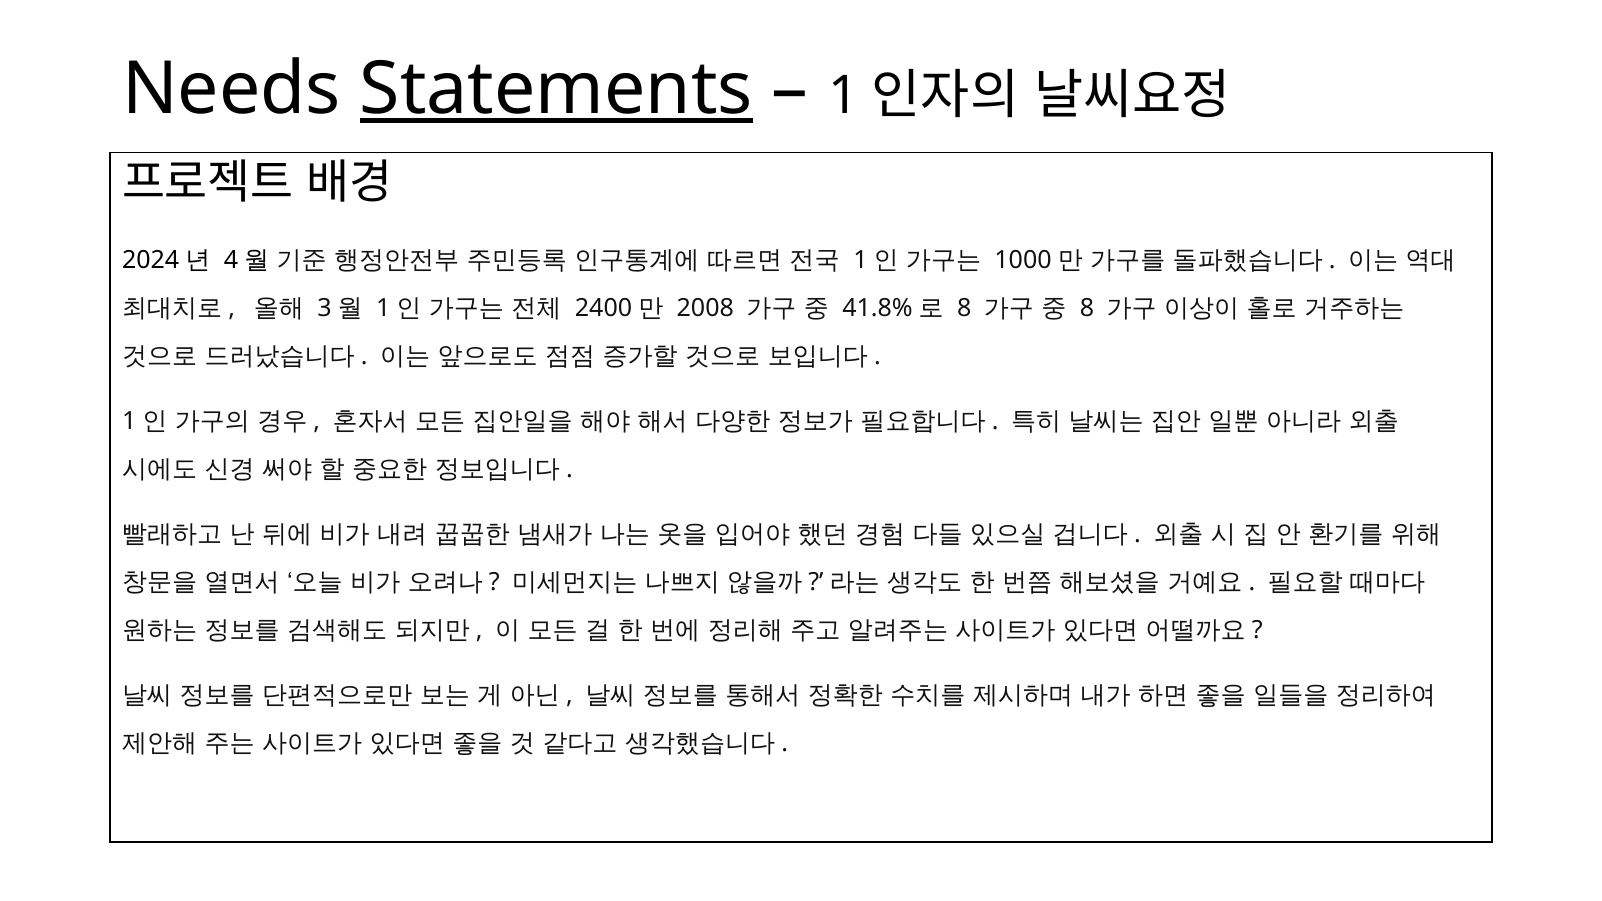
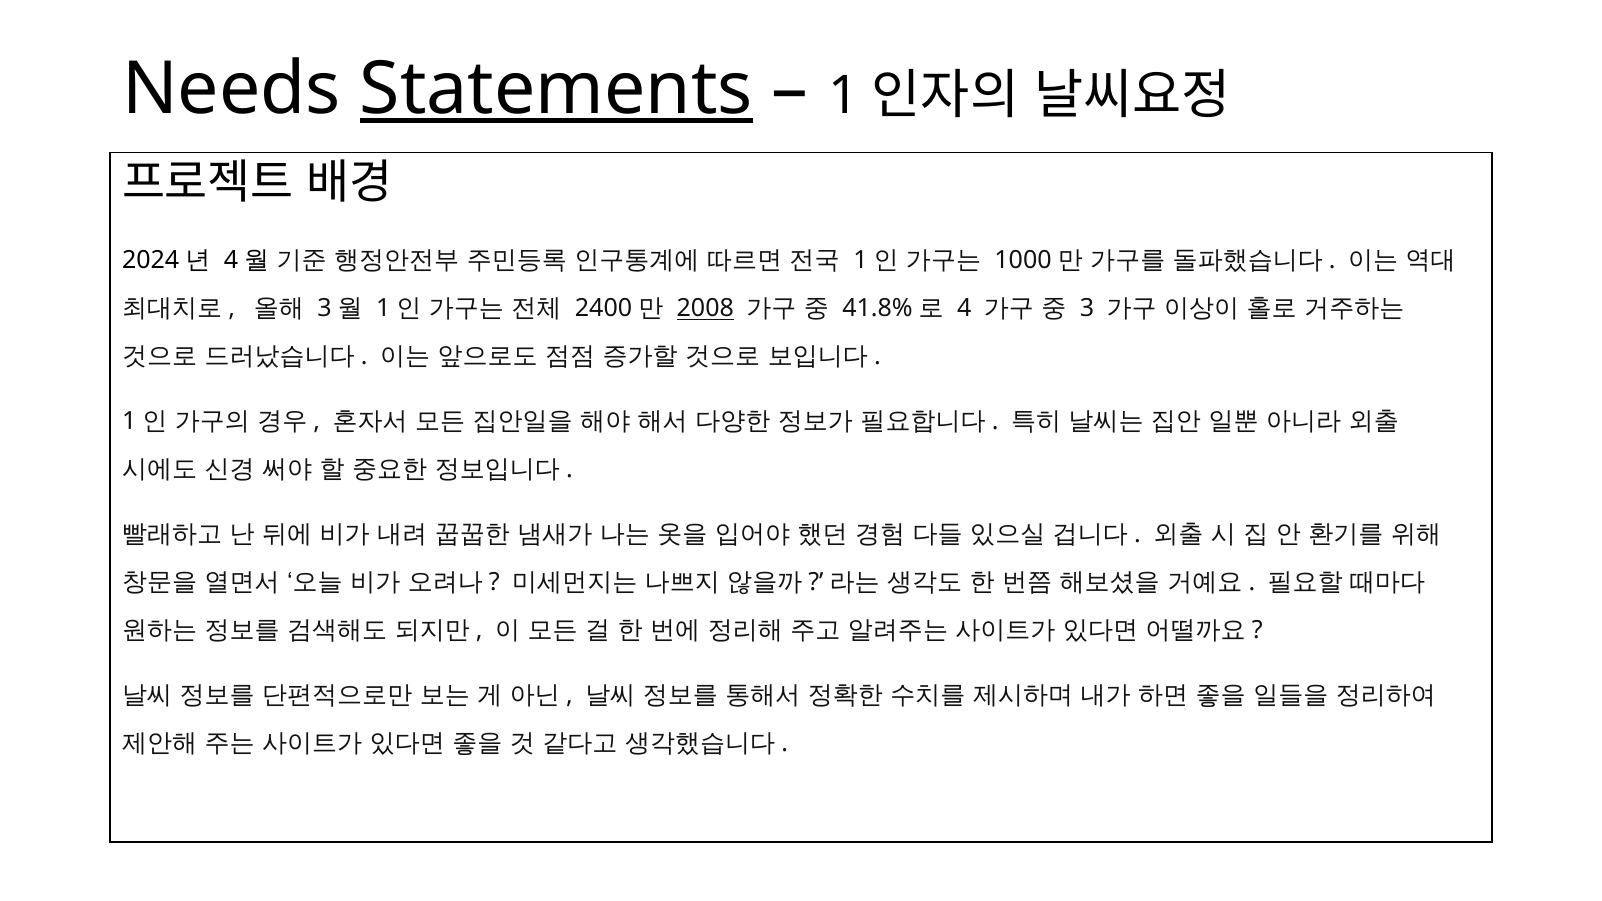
2008 underline: none -> present
8 at (964, 309): 8 -> 4
8 at (1087, 309): 8 -> 3
